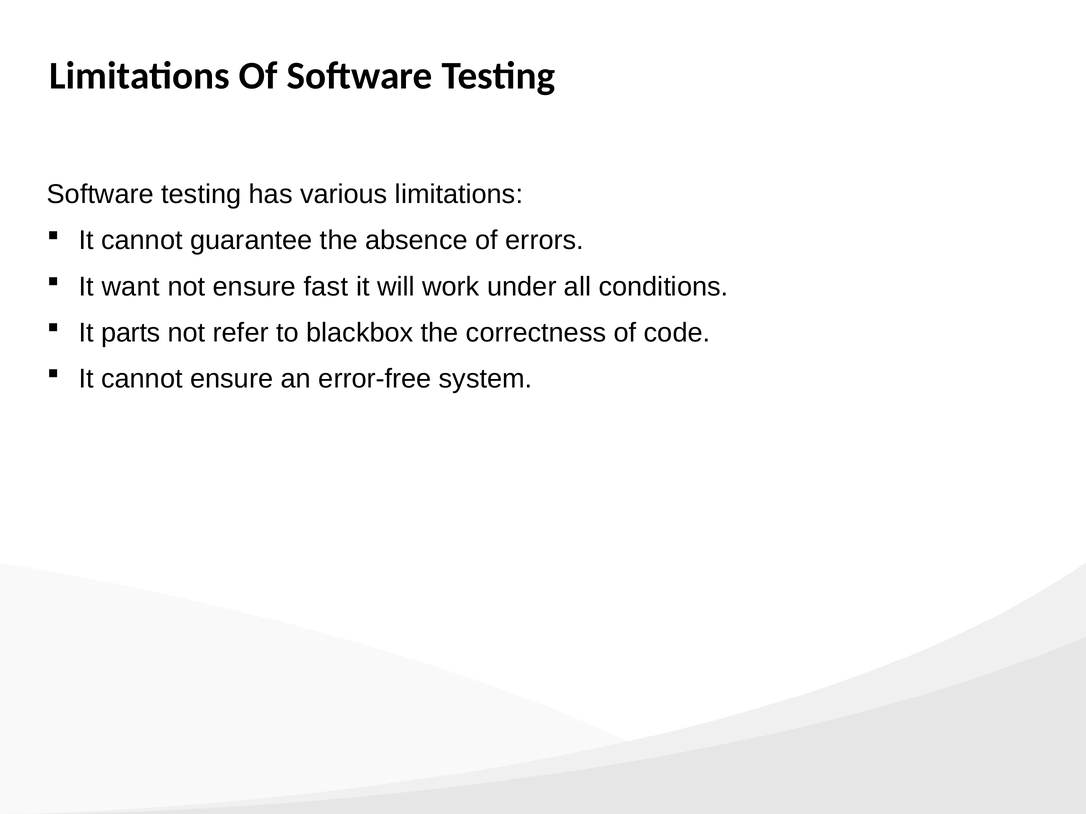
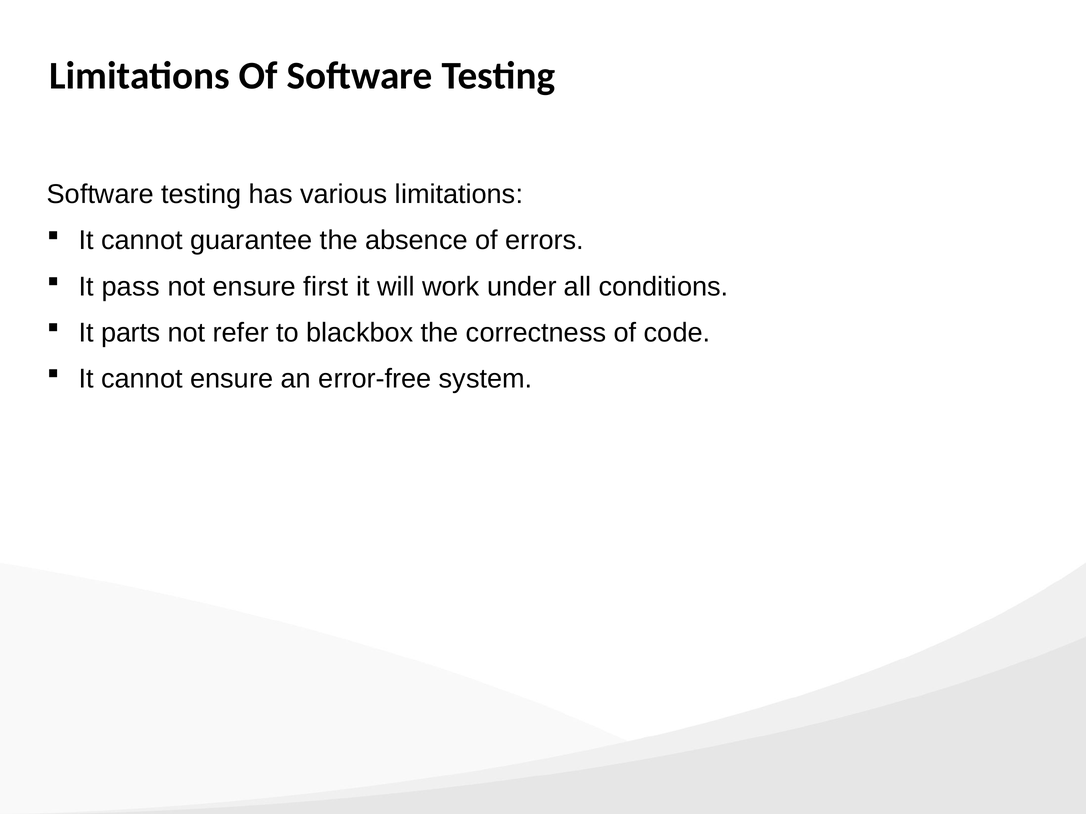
want: want -> pass
fast: fast -> first
